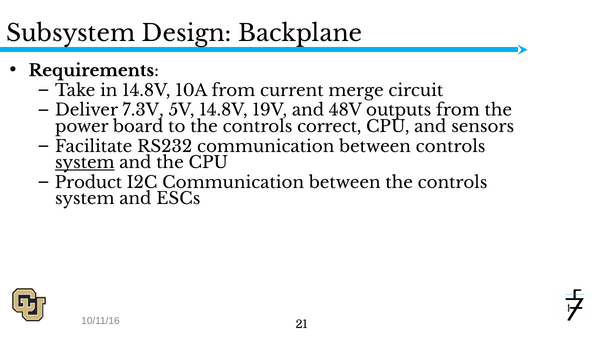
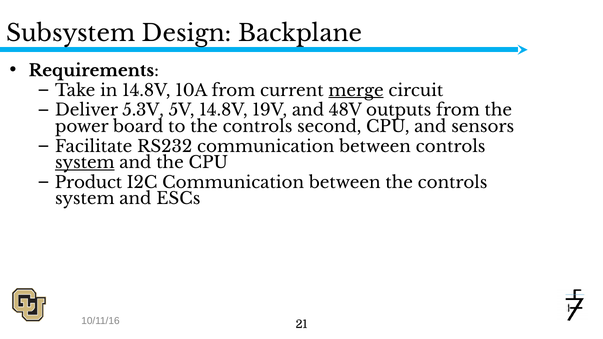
merge underline: none -> present
7.3V: 7.3V -> 5.3V
correct: correct -> second
